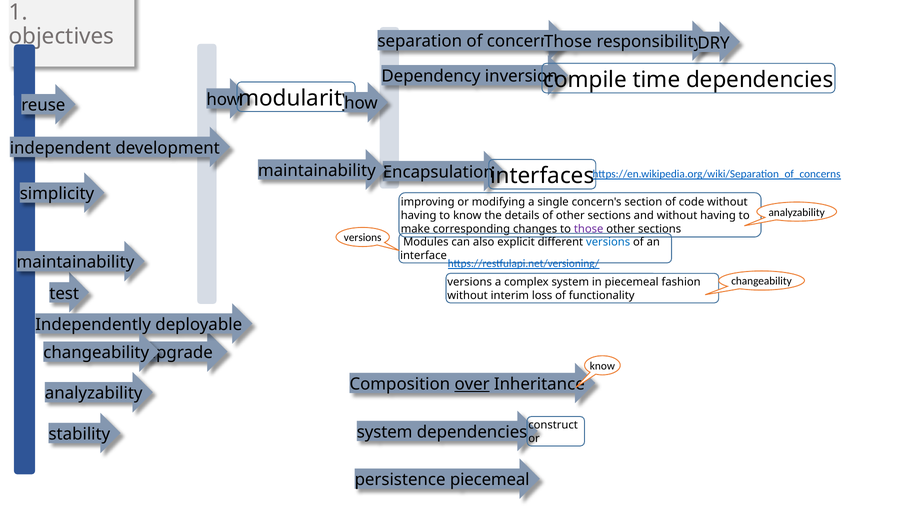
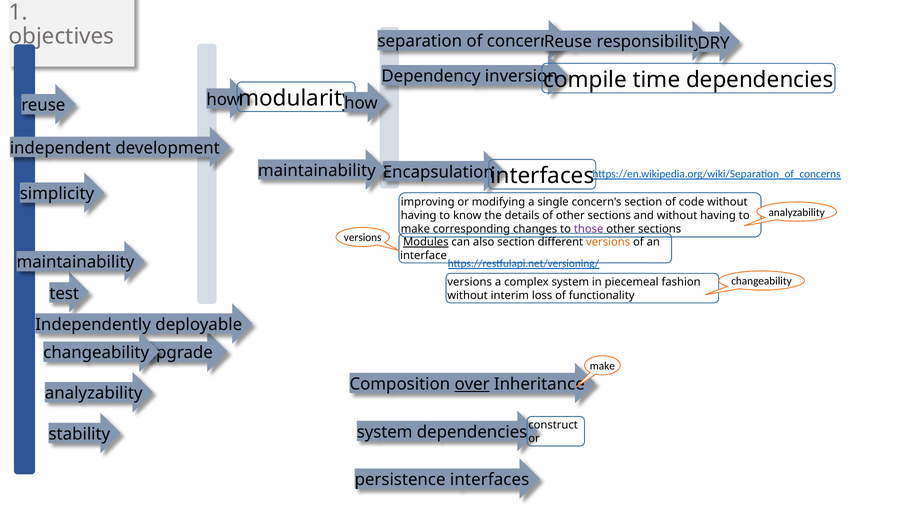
Those at (568, 42): Those -> Reuse
Modules underline: none -> present
also explicit: explicit -> section
versions at (608, 242) colour: blue -> orange
know at (602, 366): know -> make
persistence piecemeal: piecemeal -> interfaces
